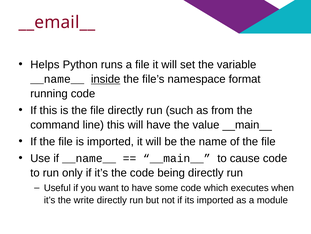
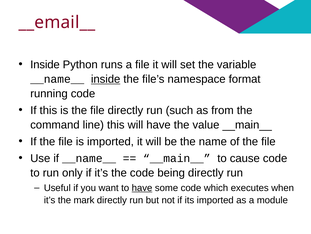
Helps at (45, 64): Helps -> Inside
have at (142, 187) underline: none -> present
write: write -> mark
